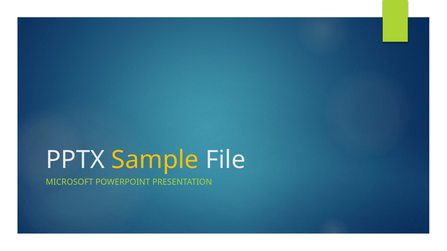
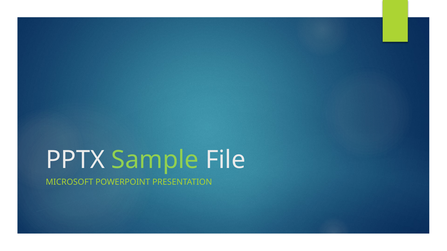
Sample colour: yellow -> light green
